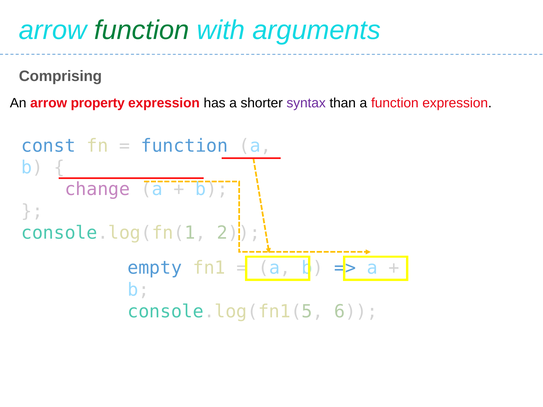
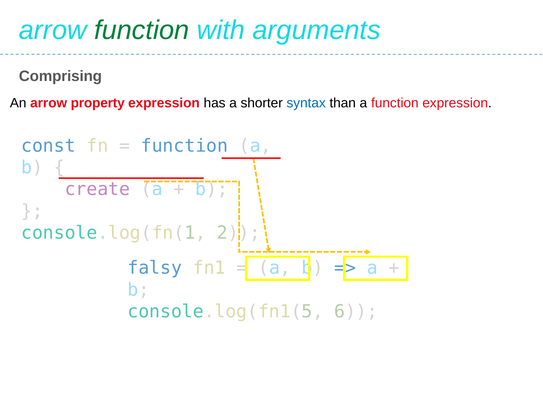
syntax colour: purple -> blue
change: change -> create
empty: empty -> falsy
